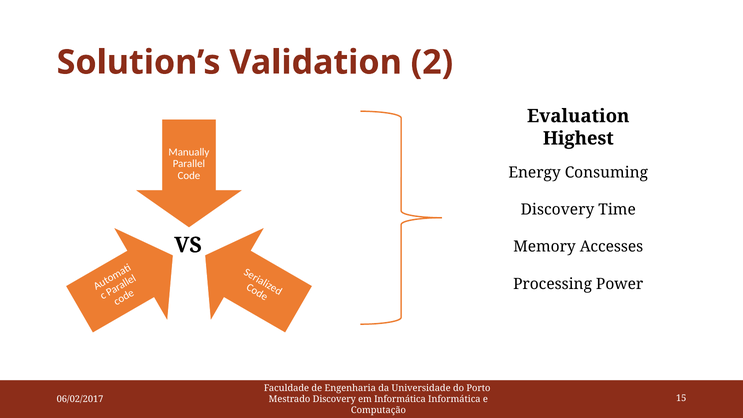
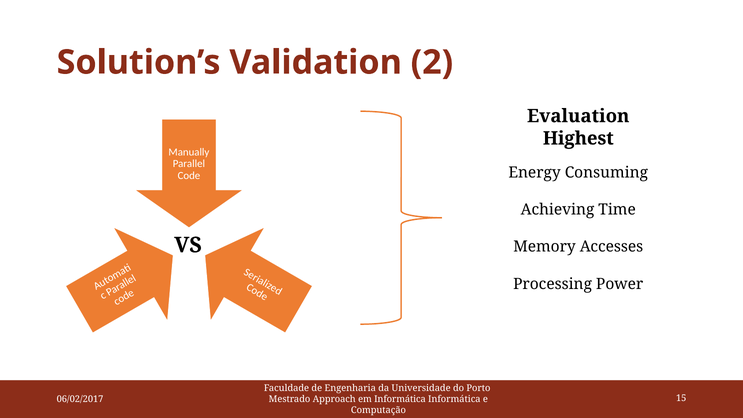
Discovery at (557, 210): Discovery -> Achieving
Mestrado Discovery: Discovery -> Approach
